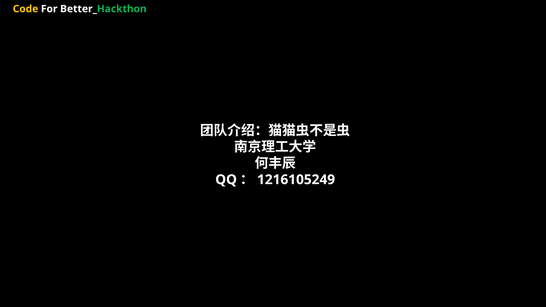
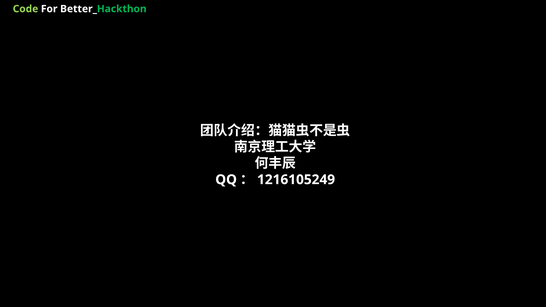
Code colour: yellow -> light green
